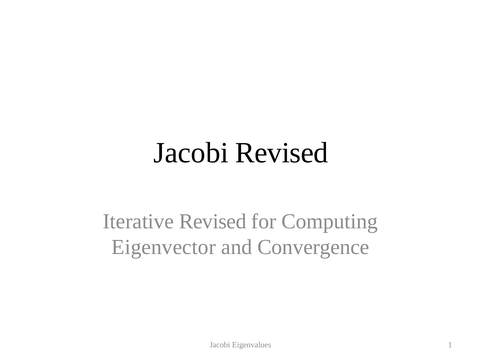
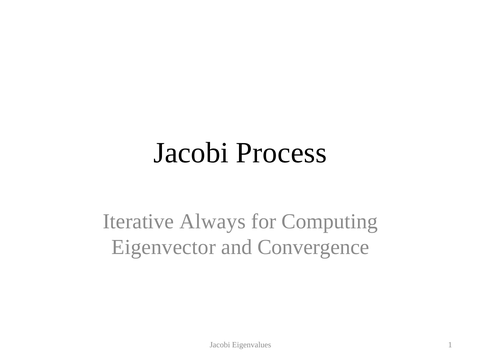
Jacobi Revised: Revised -> Process
Iterative Revised: Revised -> Always
